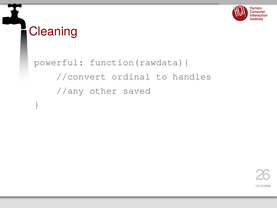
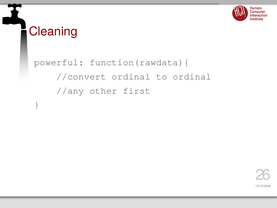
to handles: handles -> ordinal
saved: saved -> first
